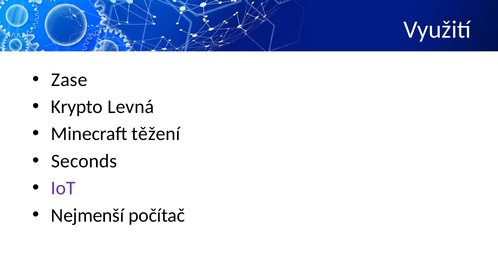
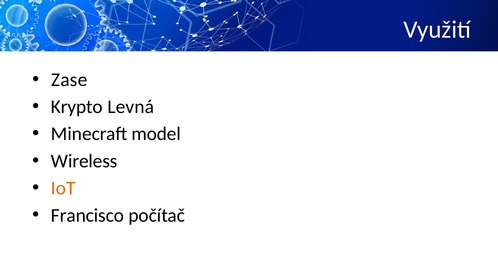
těžení: těžení -> model
Seconds: Seconds -> Wireless
IoT colour: purple -> orange
Nejmenší: Nejmenší -> Francisco
